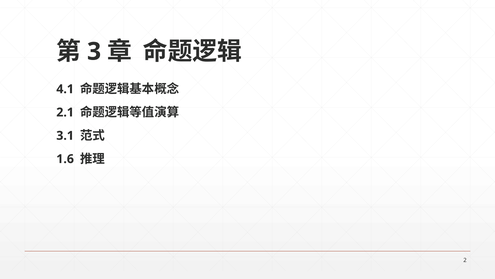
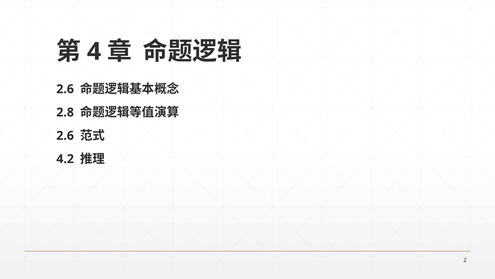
3: 3 -> 4
4.1 at (65, 89): 4.1 -> 2.6
2.1: 2.1 -> 2.8
3.1 at (65, 135): 3.1 -> 2.6
1.6: 1.6 -> 4.2
